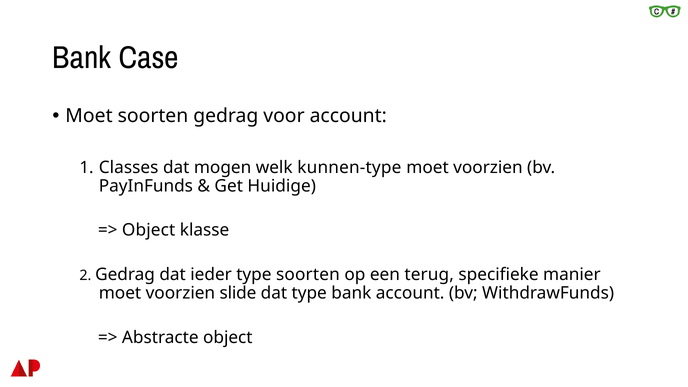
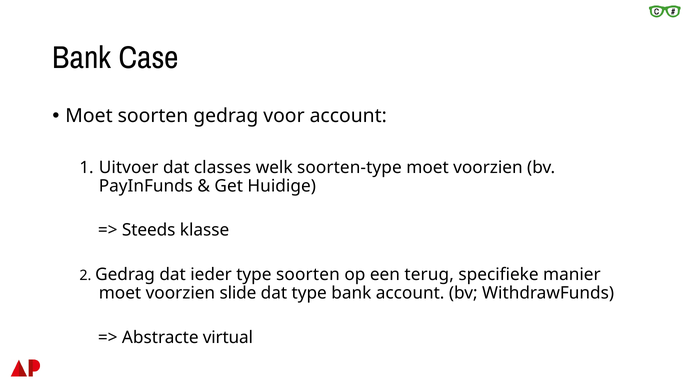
Classes: Classes -> Uitvoer
mogen: mogen -> classes
kunnen-type: kunnen-type -> soorten-type
Object at (149, 230): Object -> Steeds
Abstracte object: object -> virtual
